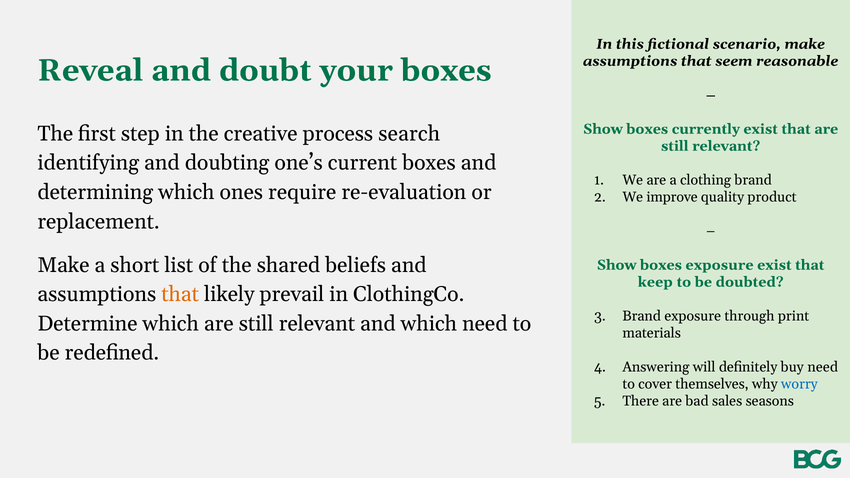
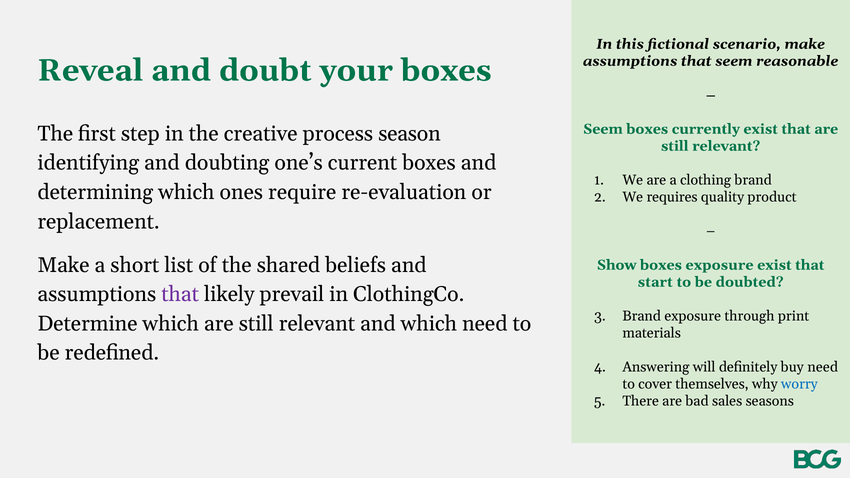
Show at (603, 129): Show -> Seem
search: search -> season
improve: improve -> requires
keep: keep -> start
that at (180, 294) colour: orange -> purple
